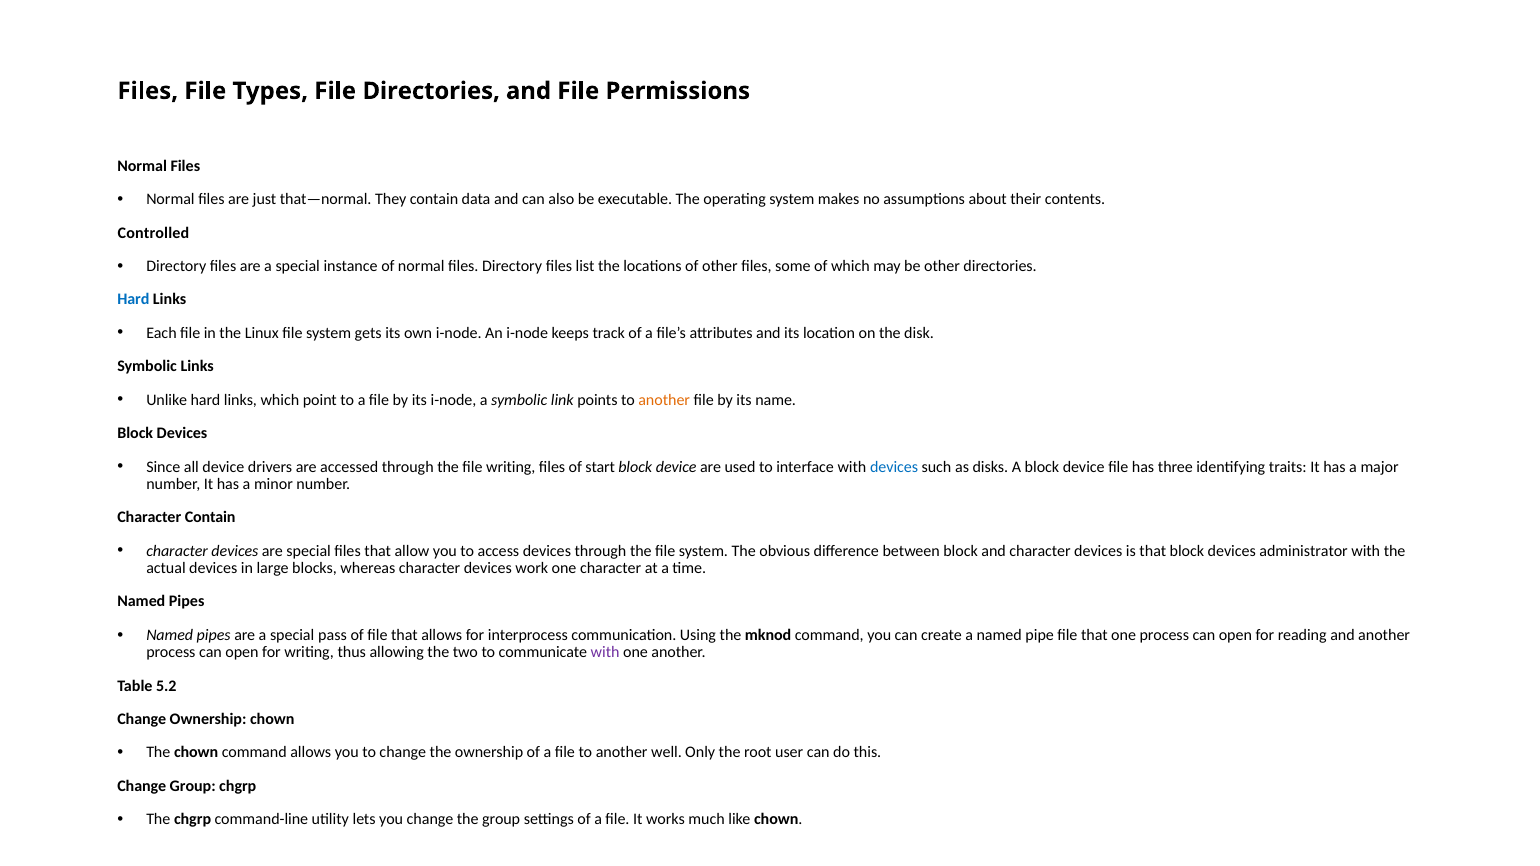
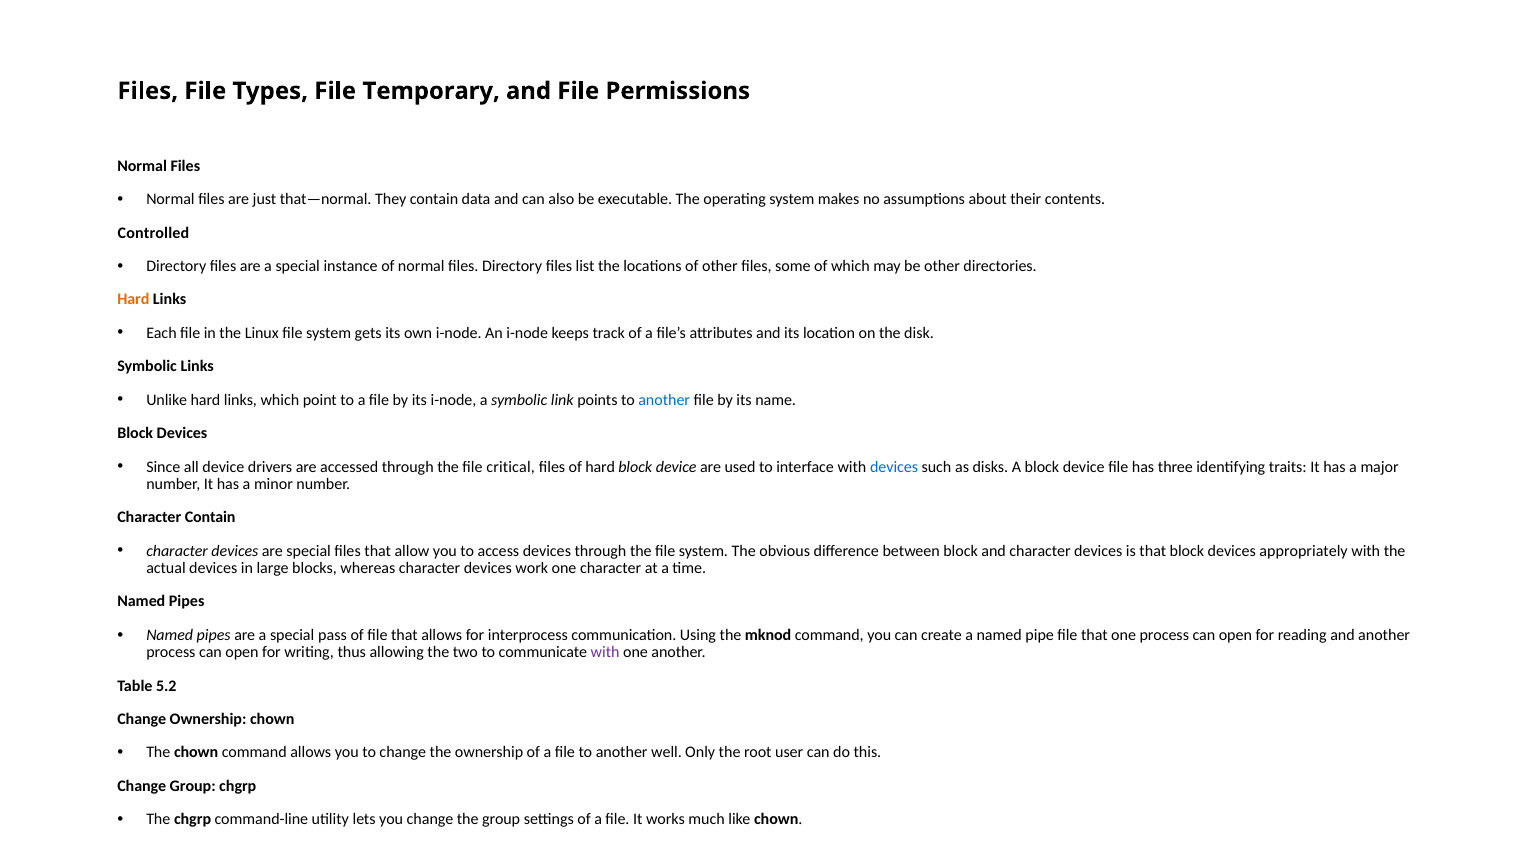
File Directories: Directories -> Temporary
Hard at (133, 300) colour: blue -> orange
another at (664, 400) colour: orange -> blue
file writing: writing -> critical
of start: start -> hard
administrator: administrator -> appropriately
